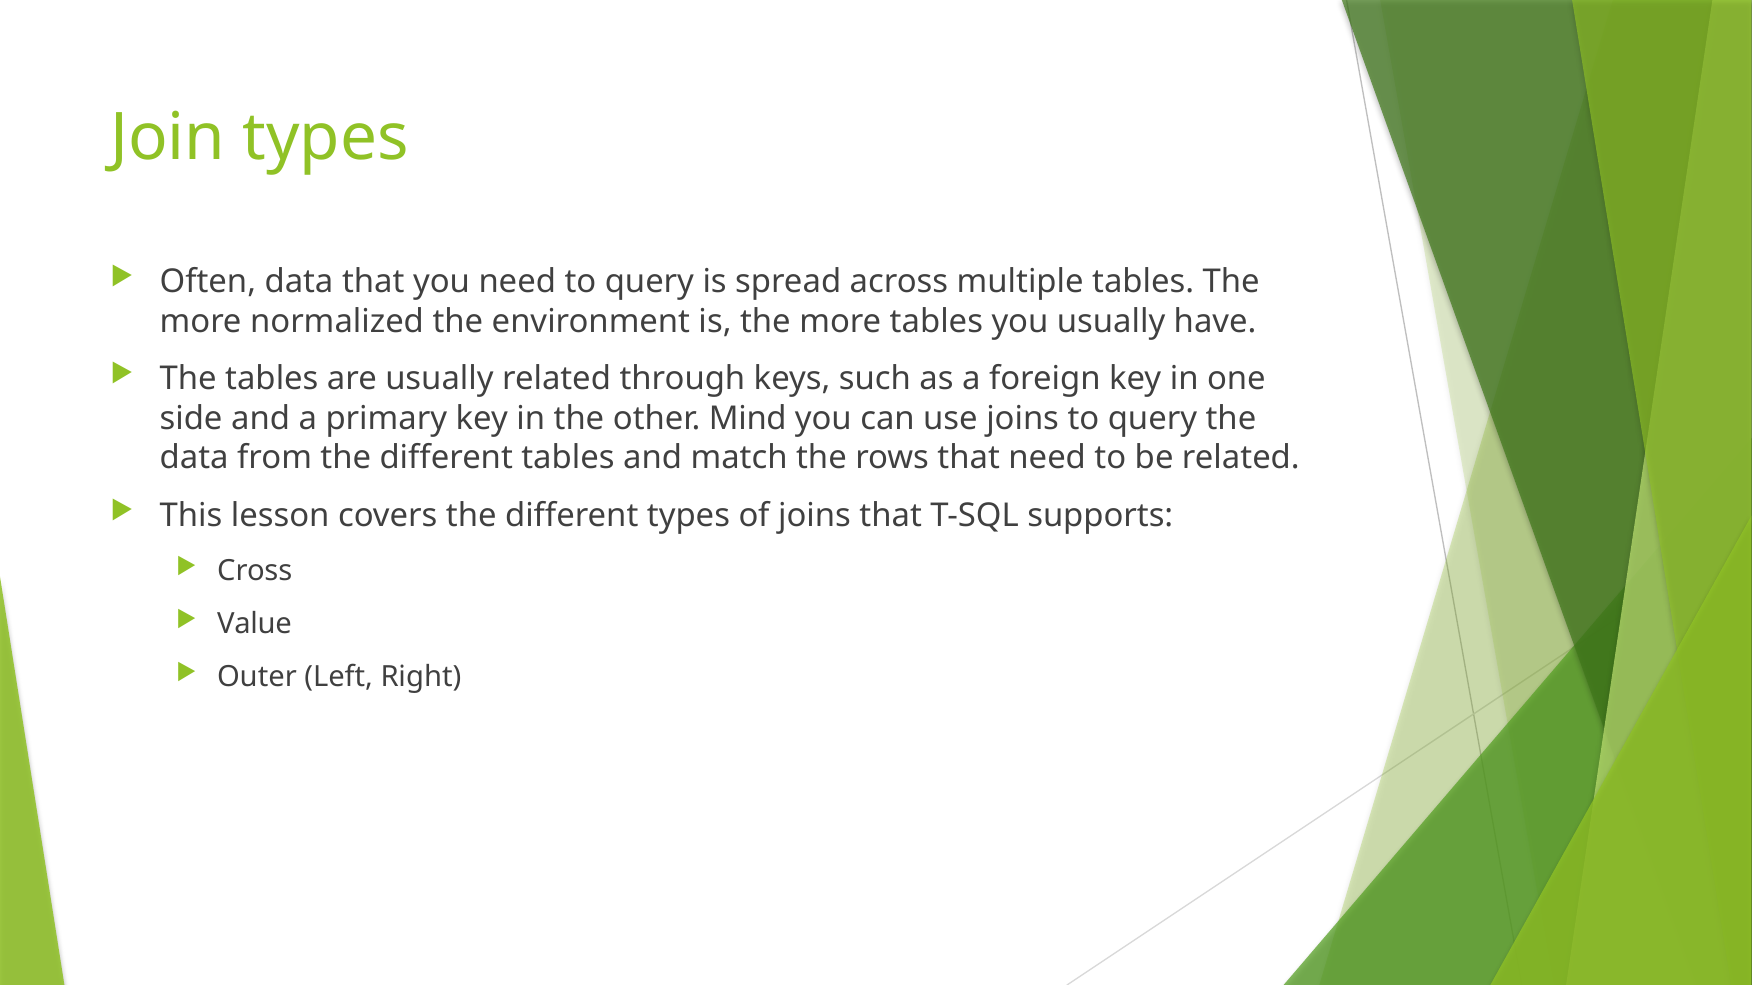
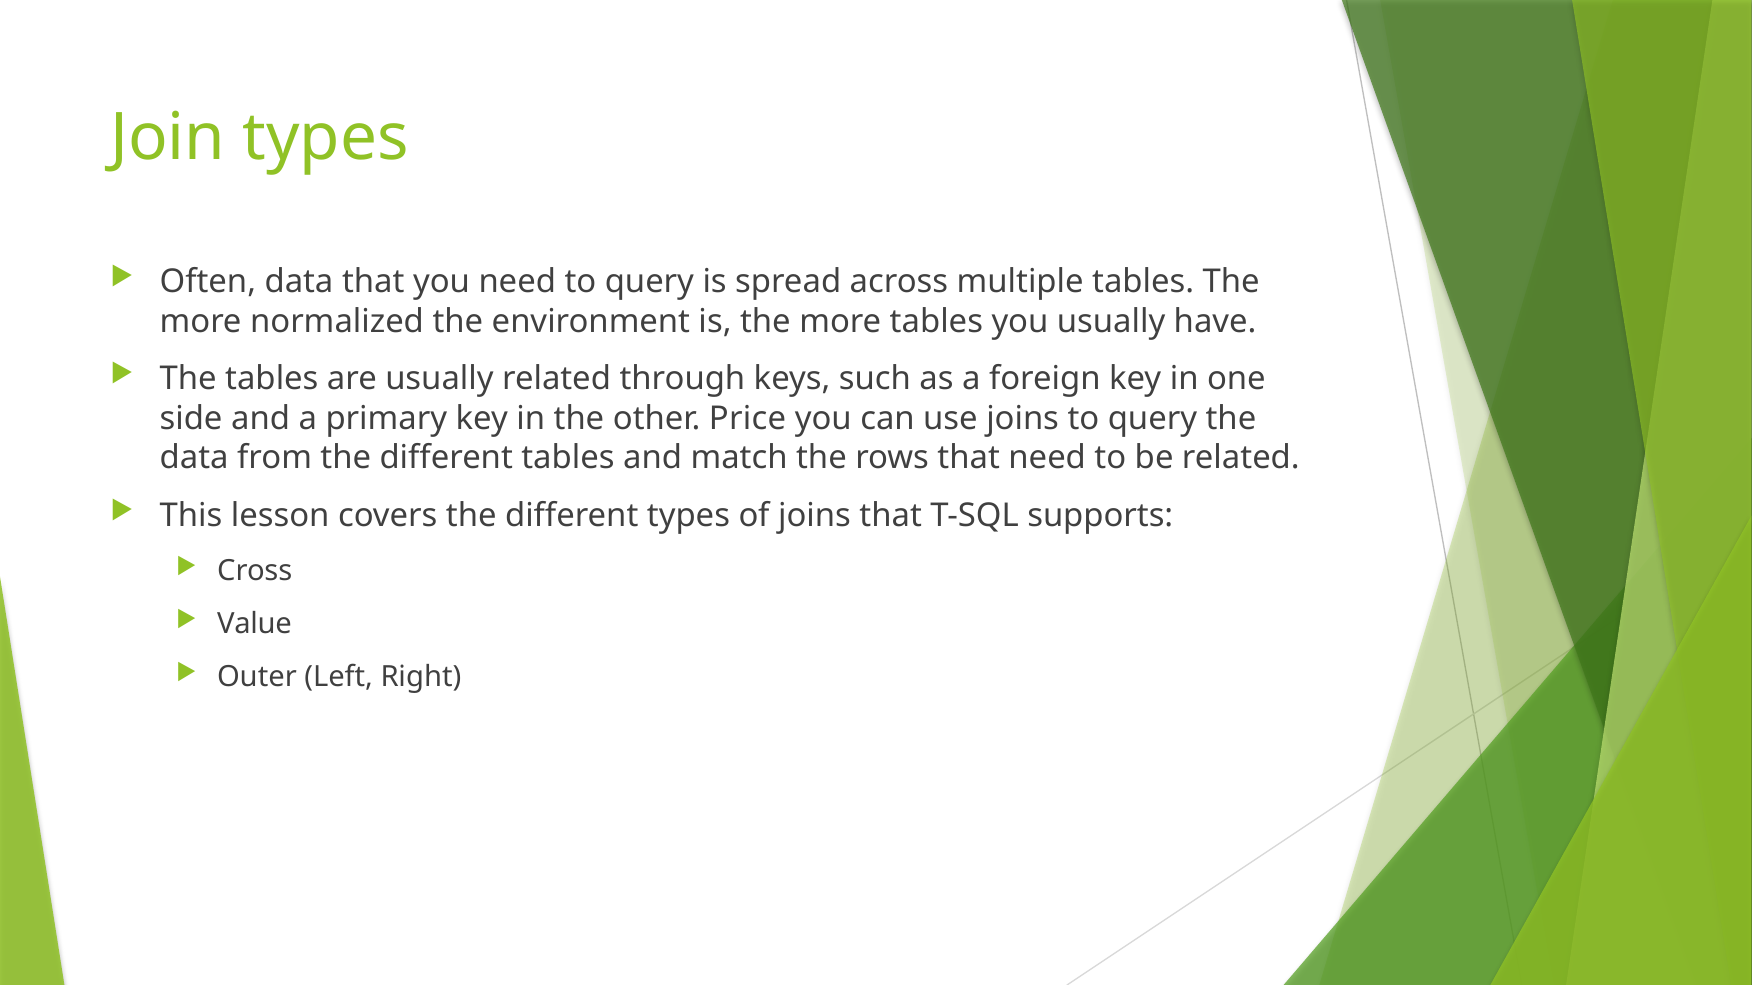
Mind: Mind -> Price
